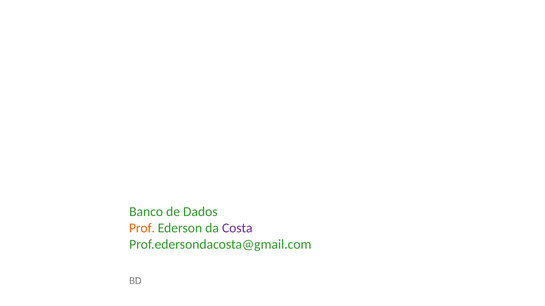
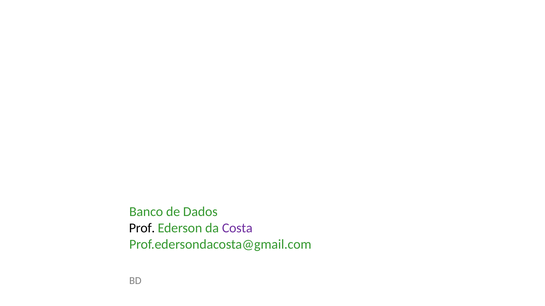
Prof colour: orange -> black
